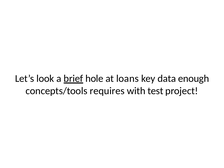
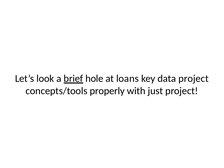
data enough: enough -> project
requires: requires -> properly
test: test -> just
